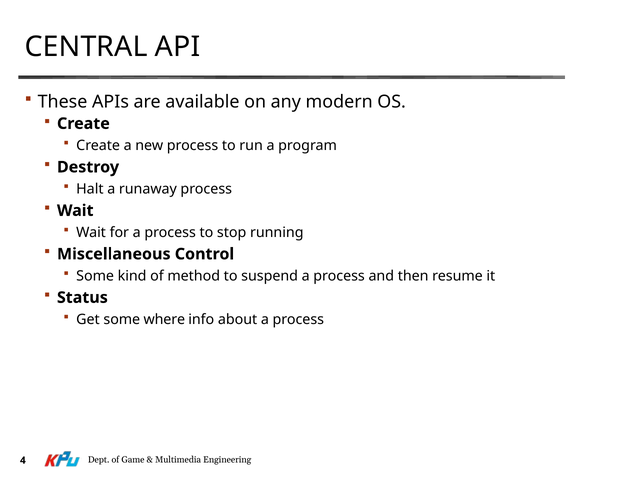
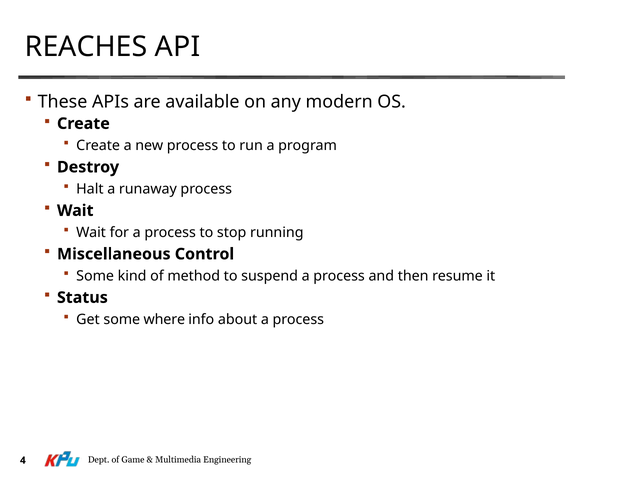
CENTRAL: CENTRAL -> REACHES
